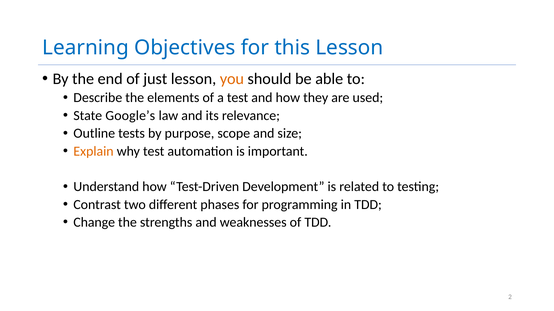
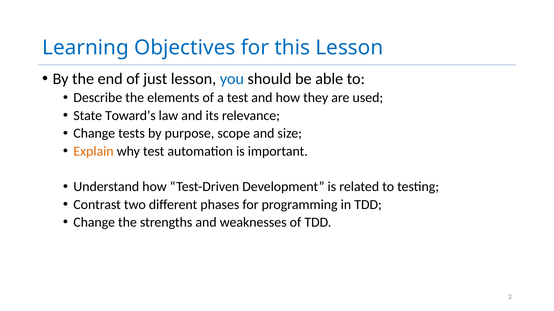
you colour: orange -> blue
Google’s: Google’s -> Toward’s
Outline at (94, 134): Outline -> Change
